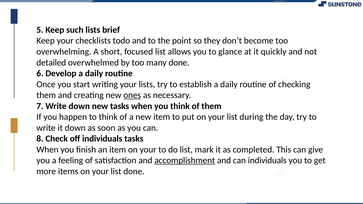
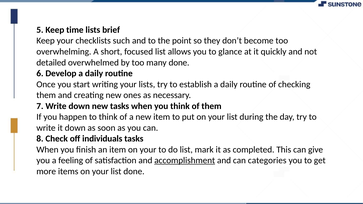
such: such -> time
todo: todo -> such
ones underline: present -> none
can individuals: individuals -> categories
